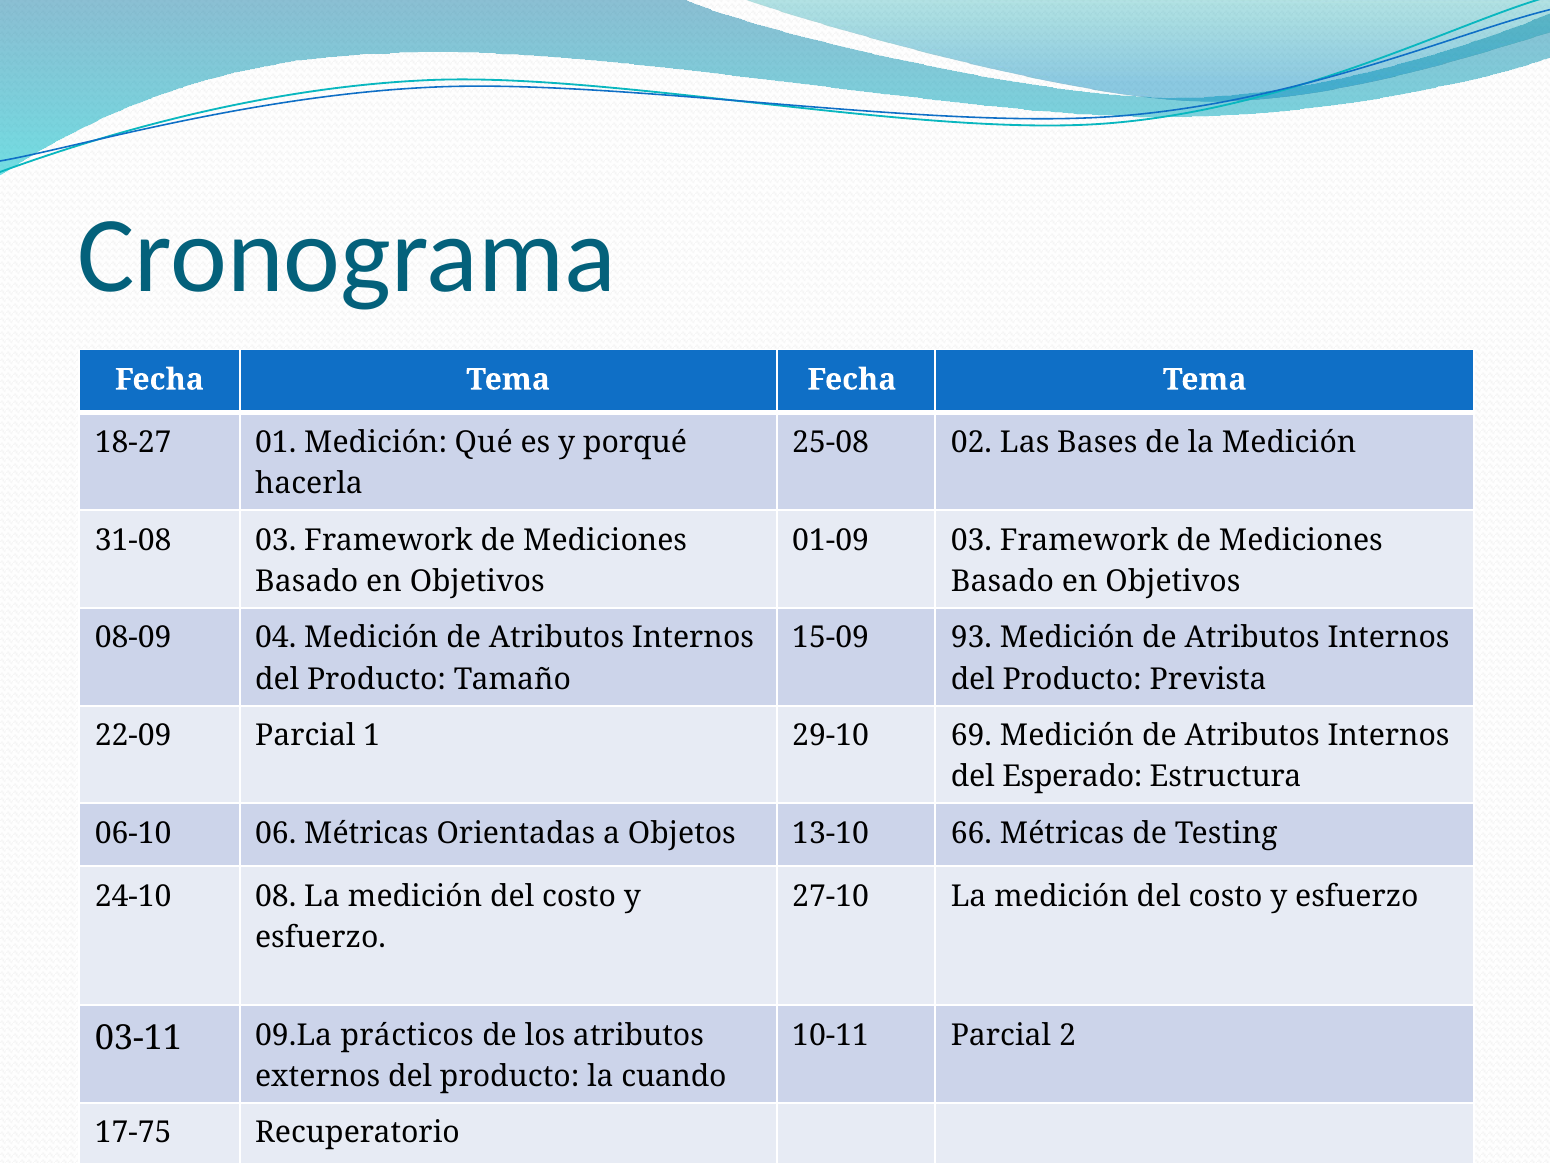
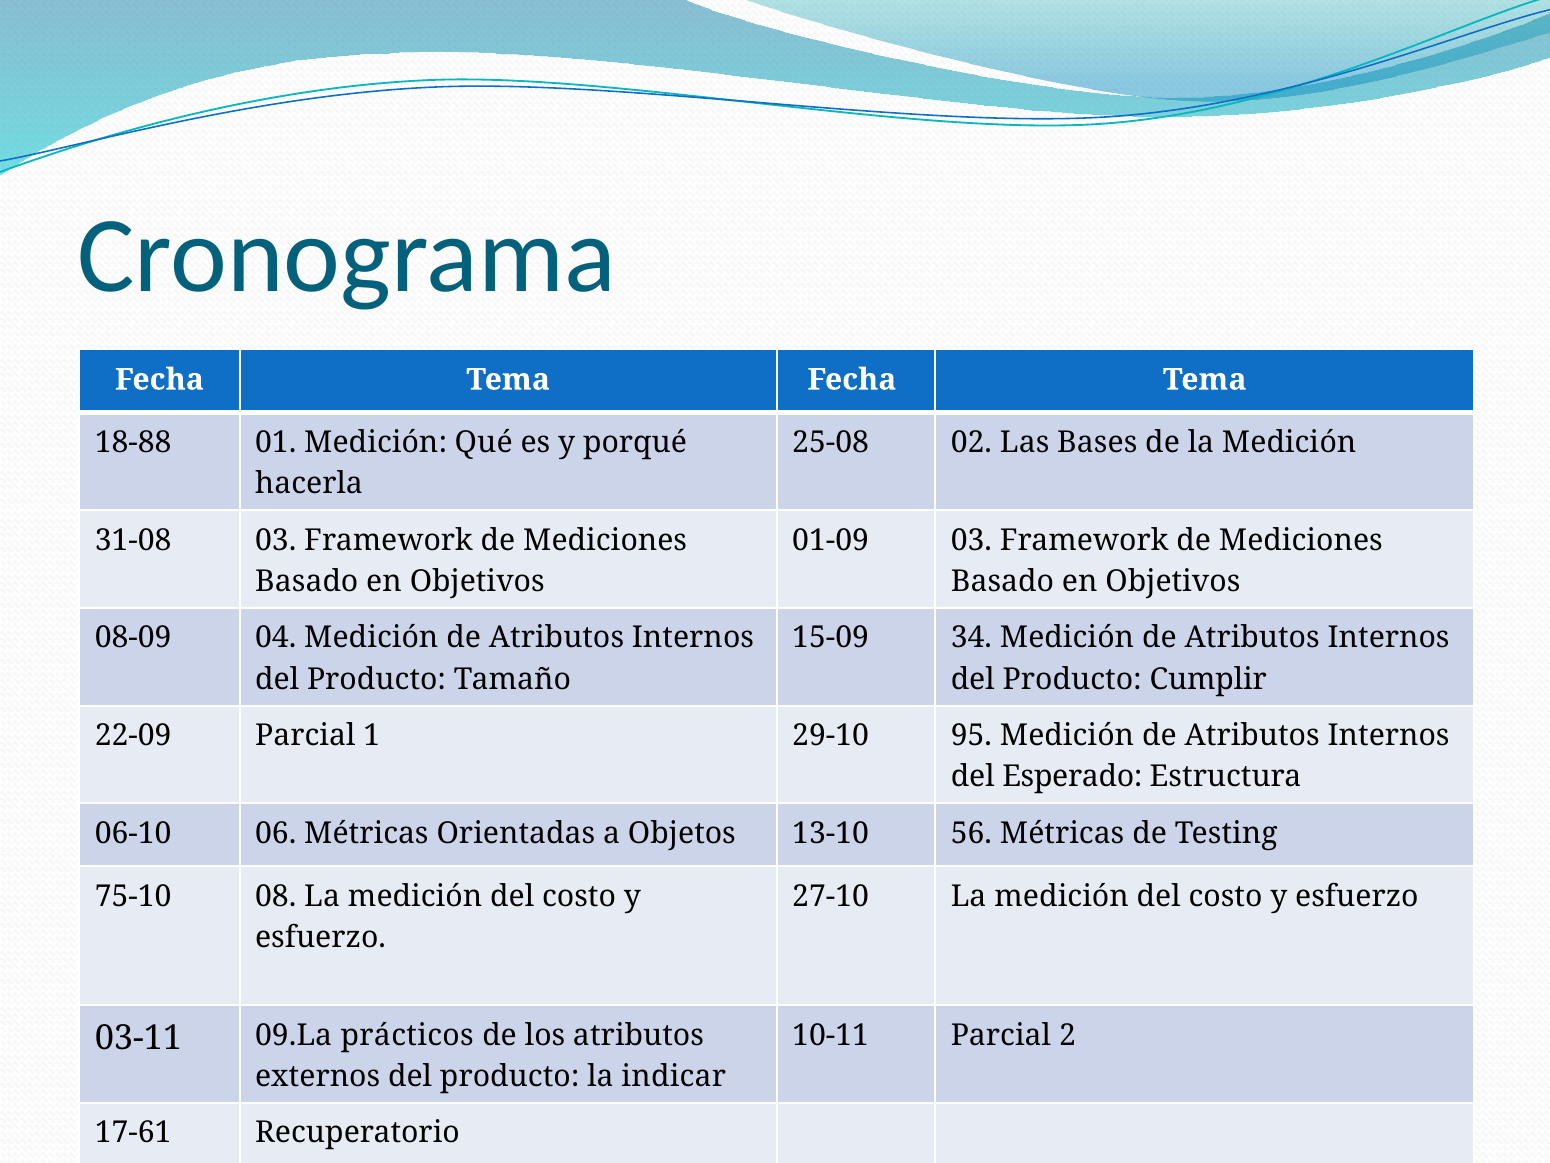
18-27: 18-27 -> 18-88
93: 93 -> 34
Prevista: Prevista -> Cumplir
69: 69 -> 95
66: 66 -> 56
24-10: 24-10 -> 75-10
cuando: cuando -> indicar
17-75: 17-75 -> 17-61
